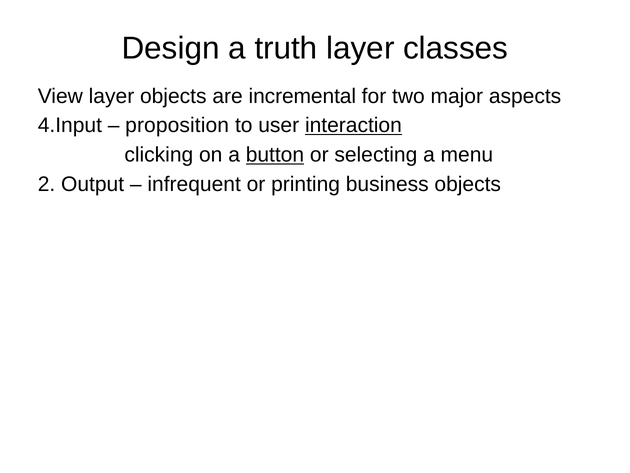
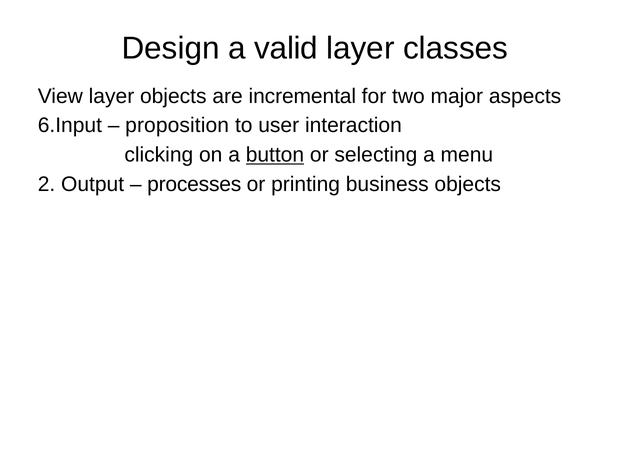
truth: truth -> valid
4.Input: 4.Input -> 6.Input
interaction underline: present -> none
infrequent: infrequent -> processes
